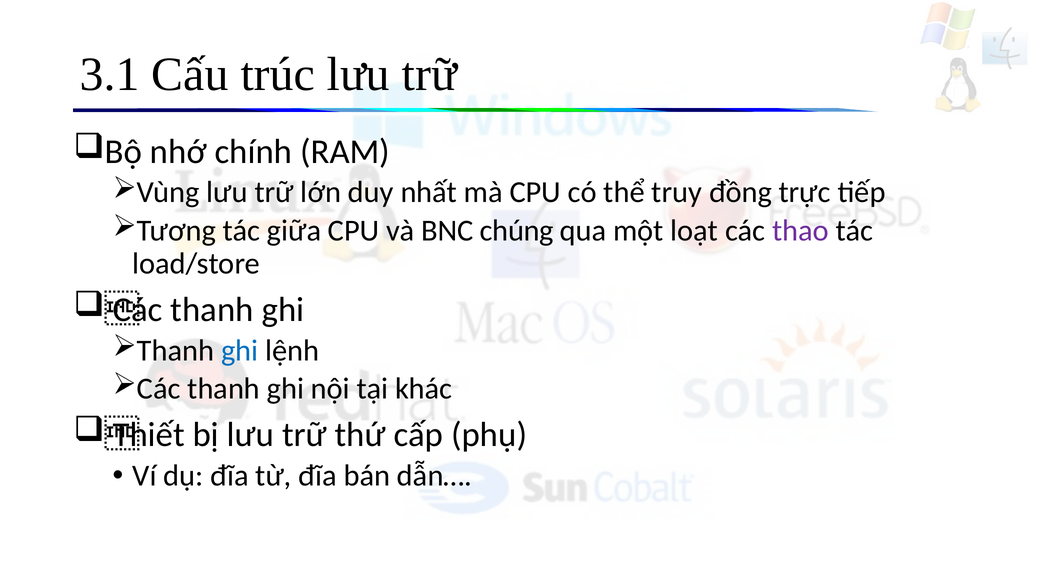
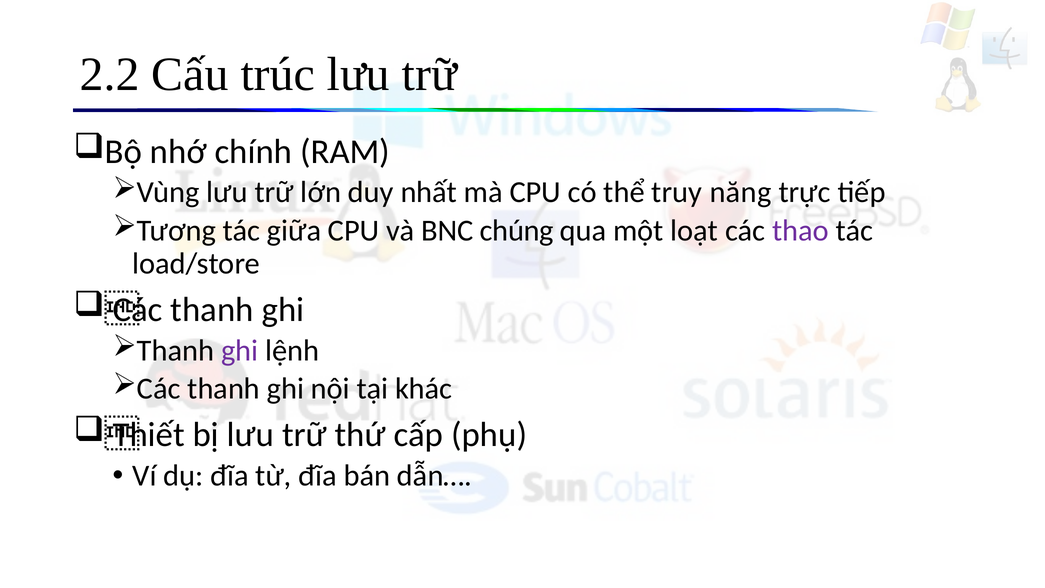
3.1: 3.1 -> 2.2
đồng: đồng -> năng
ghi at (240, 350) colour: blue -> purple
